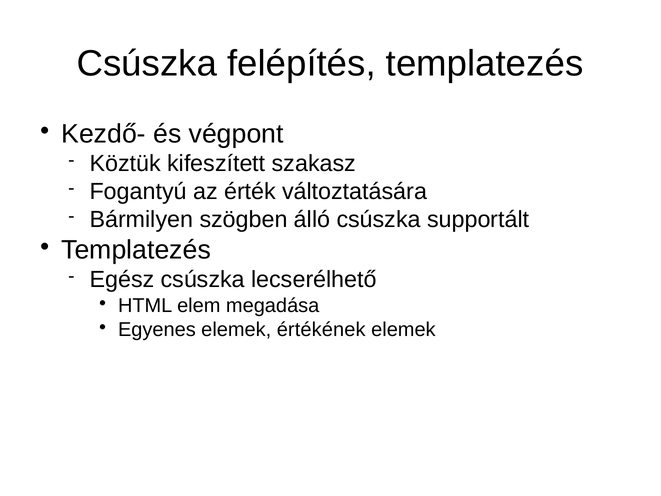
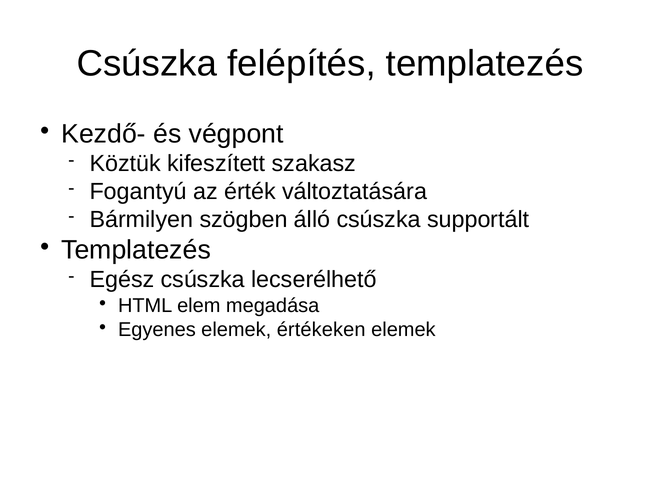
értékének: értékének -> értékeken
